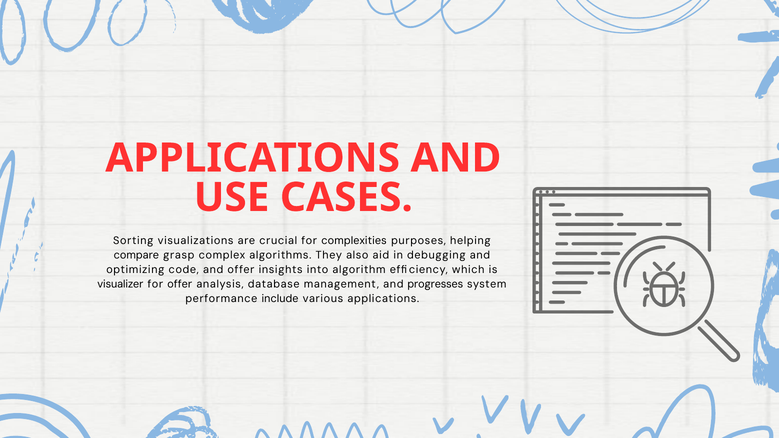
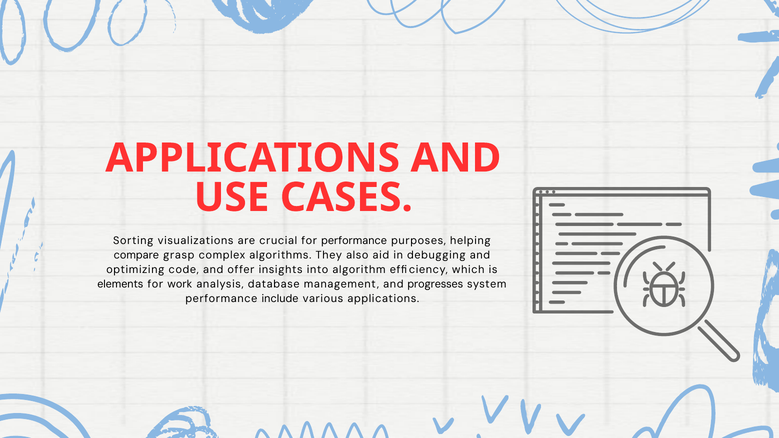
for complexities: complexities -> performance
visualizer: visualizer -> elements
for offer: offer -> work
